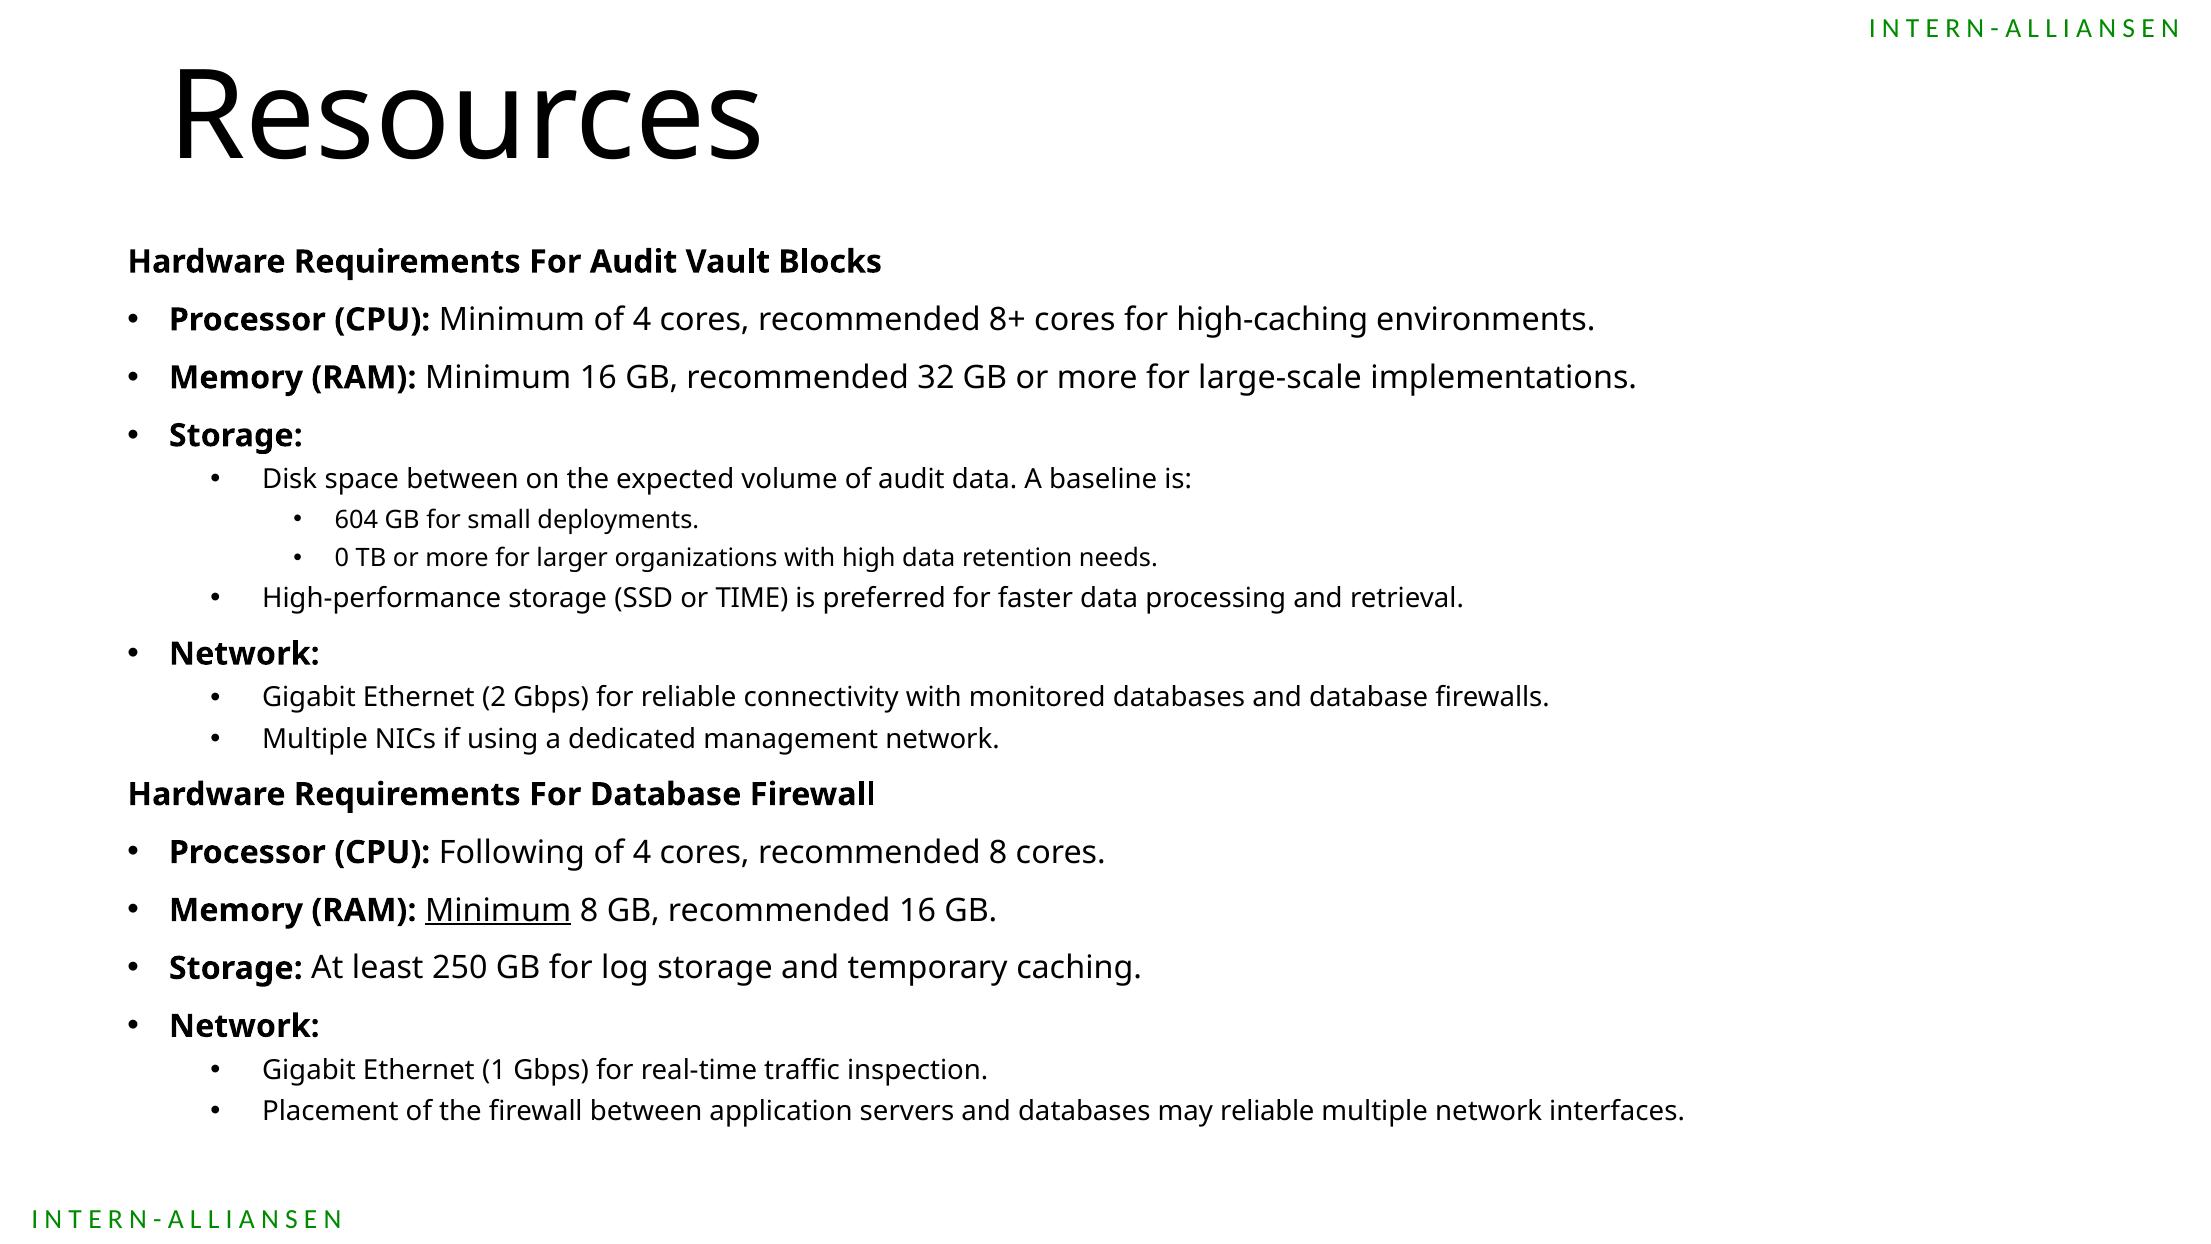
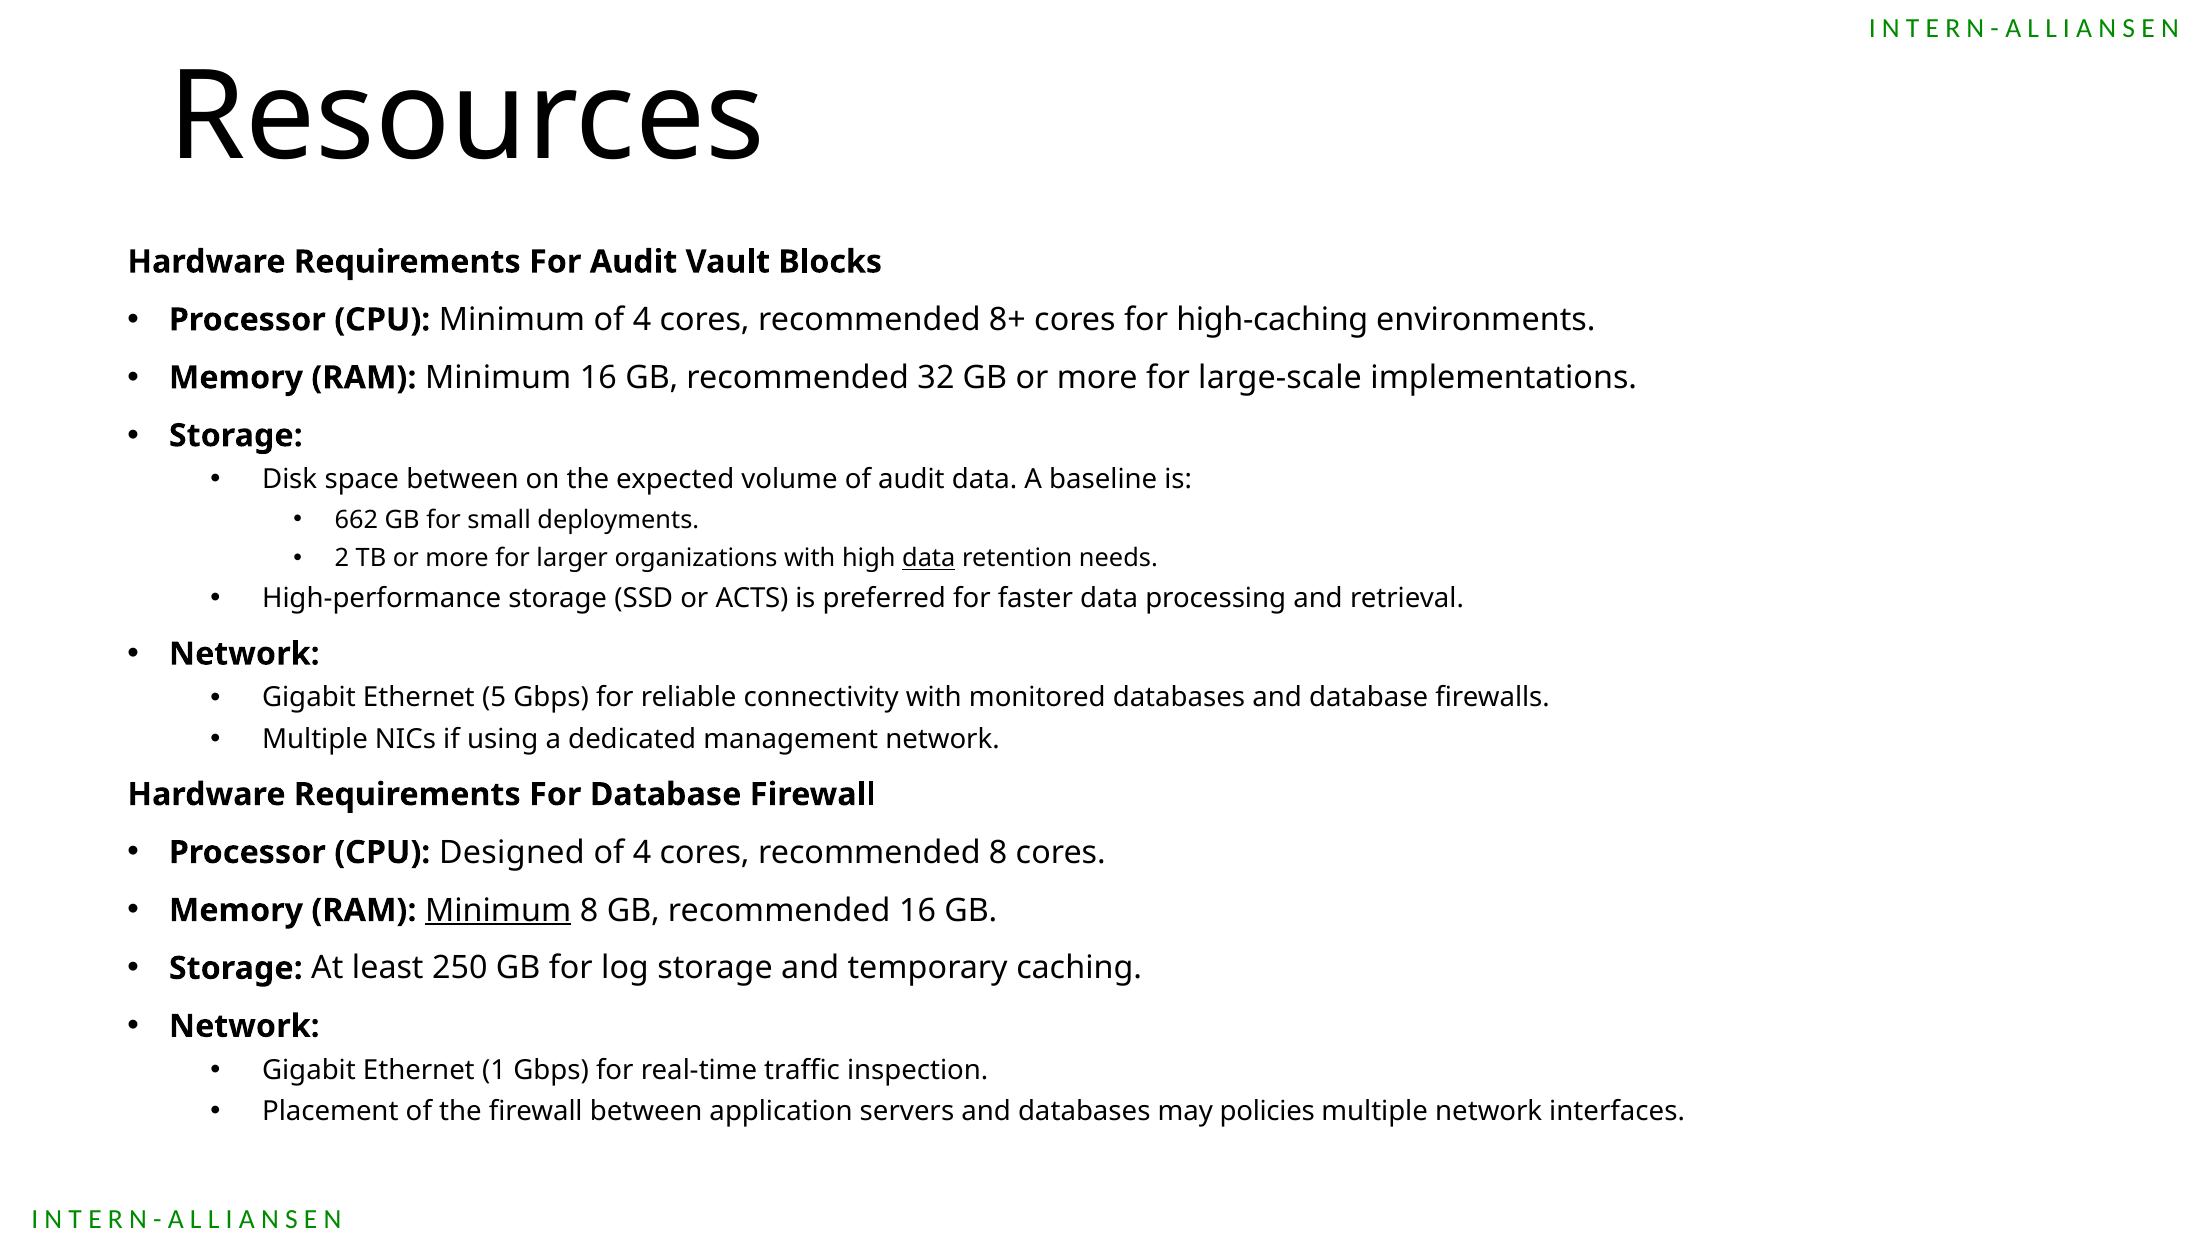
604: 604 -> 662
0: 0 -> 2
data at (929, 558) underline: none -> present
TIME: TIME -> ACTS
2: 2 -> 5
Following: Following -> Designed
may reliable: reliable -> policies
